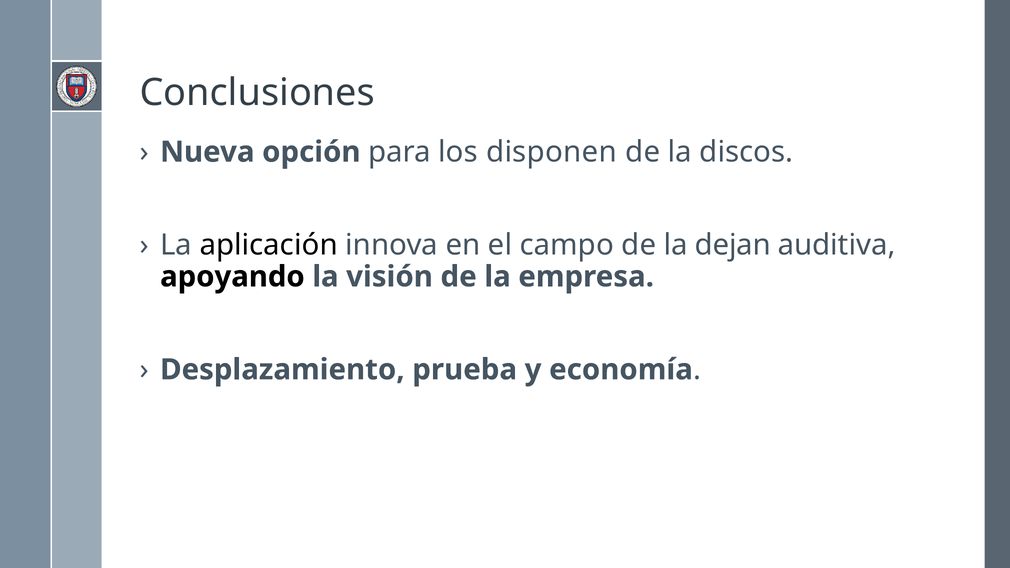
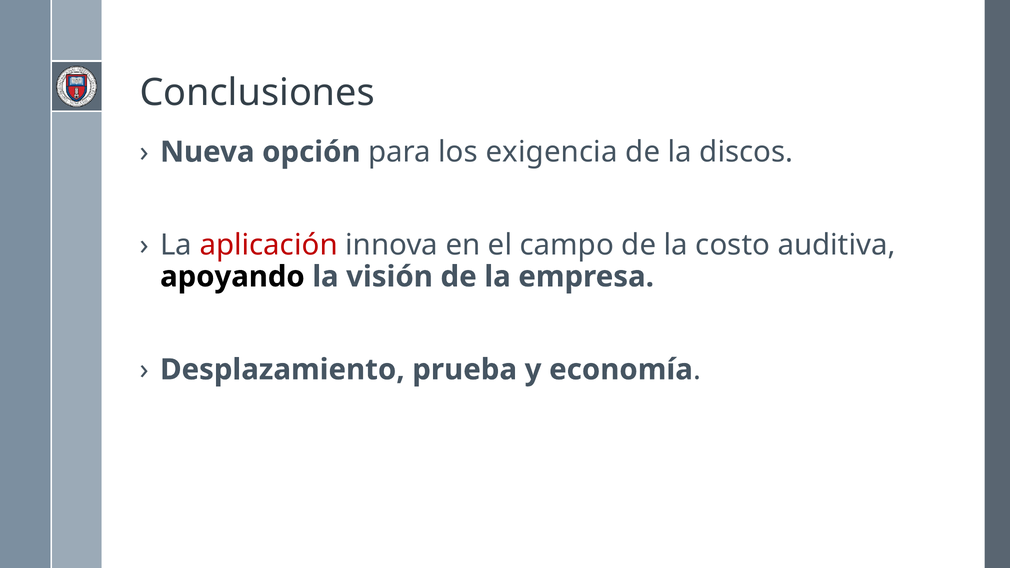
disponen: disponen -> exigencia
aplicación colour: black -> red
dejan: dejan -> costo
